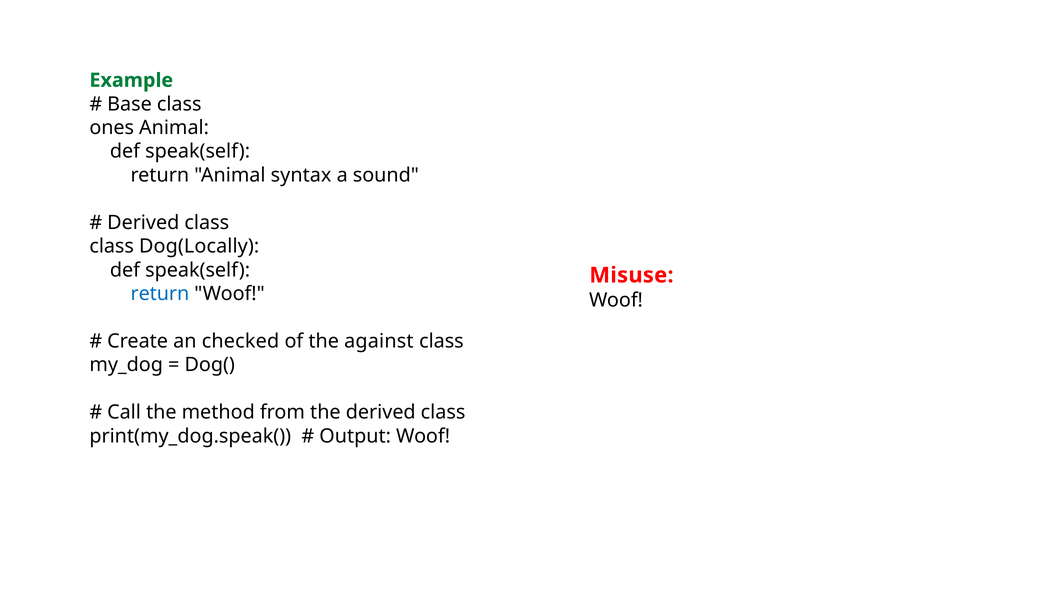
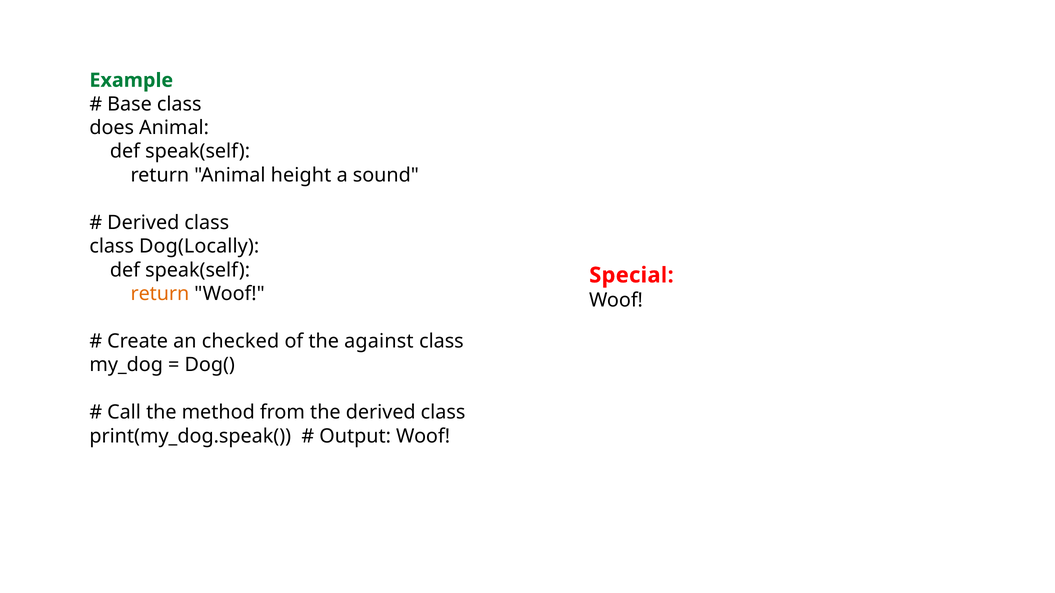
ones: ones -> does
syntax: syntax -> height
Misuse: Misuse -> Special
return at (160, 294) colour: blue -> orange
